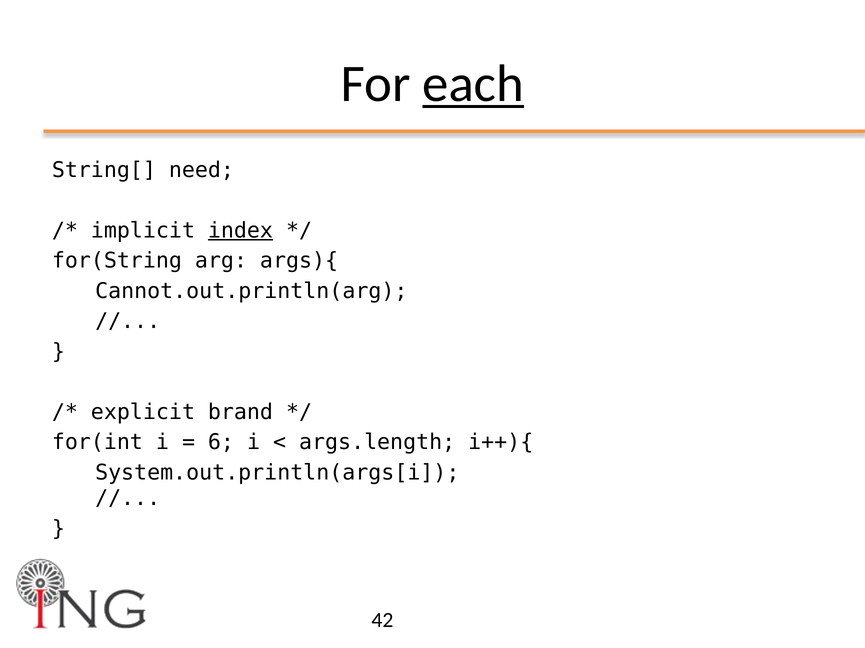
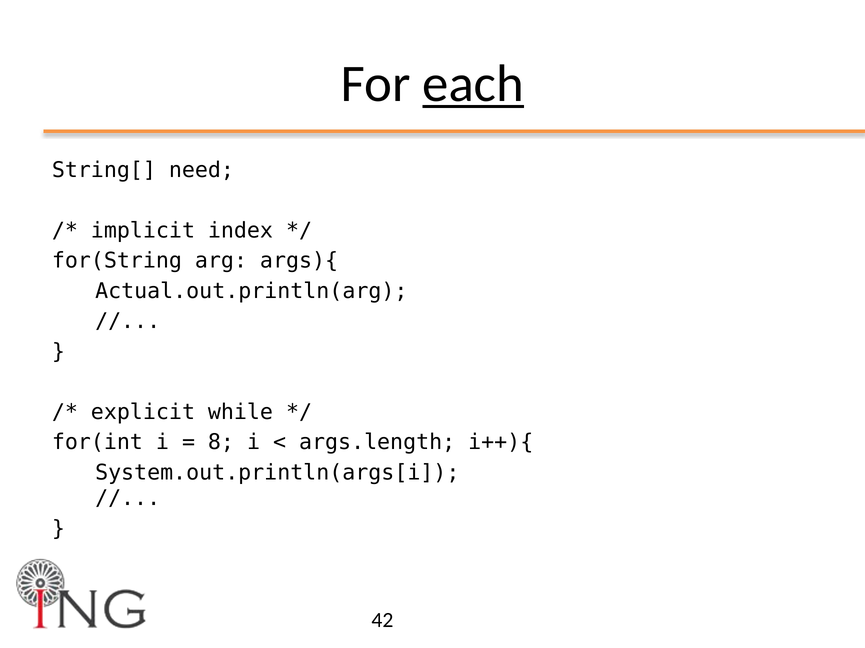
index underline: present -> none
Cannot.out.println(arg: Cannot.out.println(arg -> Actual.out.println(arg
brand: brand -> while
6: 6 -> 8
